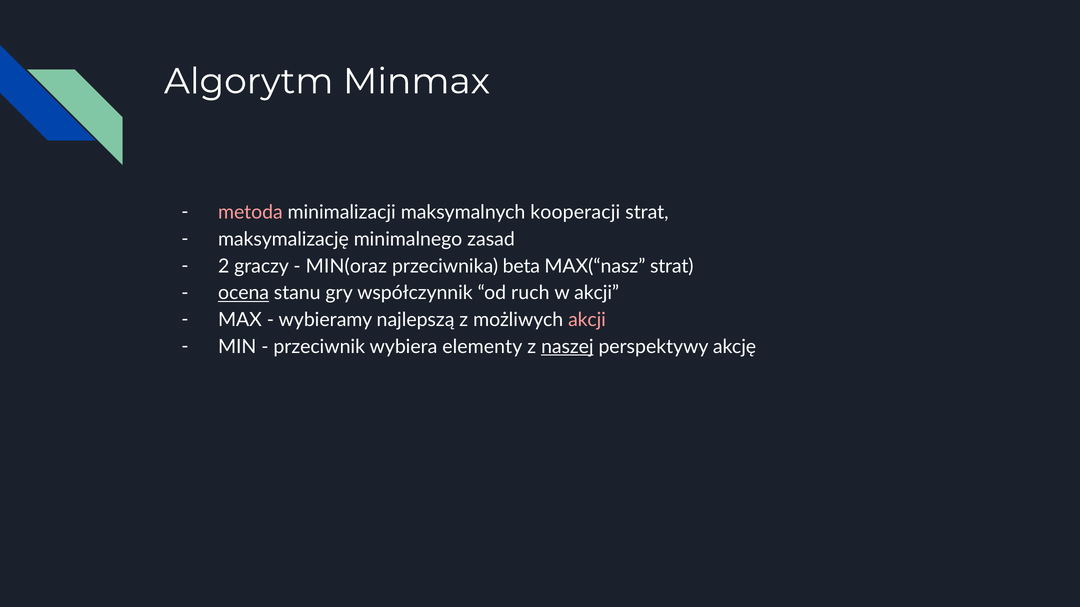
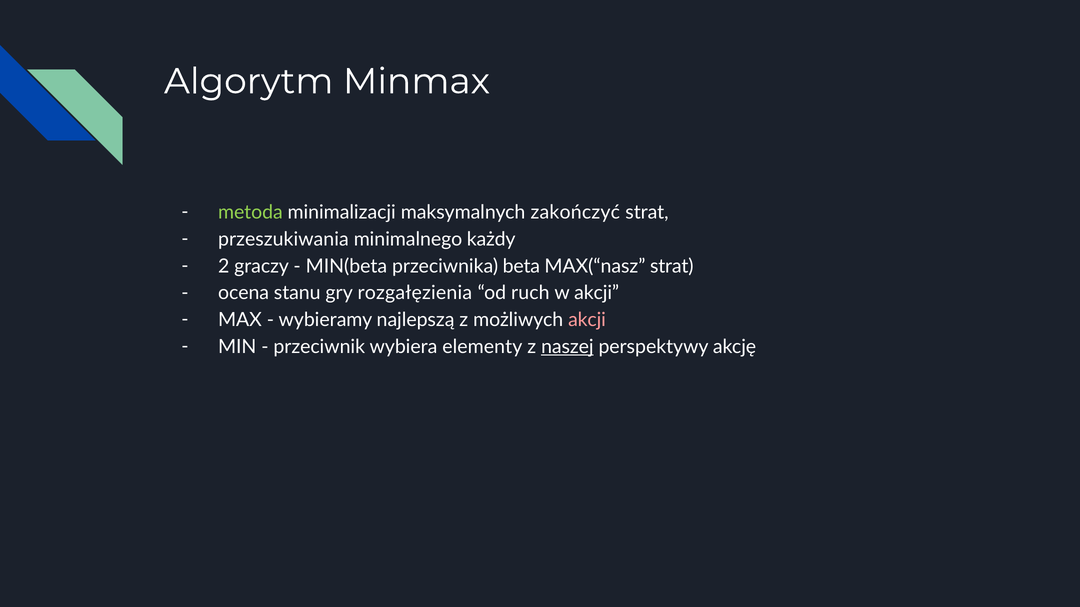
metoda colour: pink -> light green
kooperacji: kooperacji -> zakończyć
maksymalizację: maksymalizację -> przeszukiwania
zasad: zasad -> każdy
MIN(oraz: MIN(oraz -> MIN(beta
ocena underline: present -> none
współczynnik: współczynnik -> rozgałęzienia
